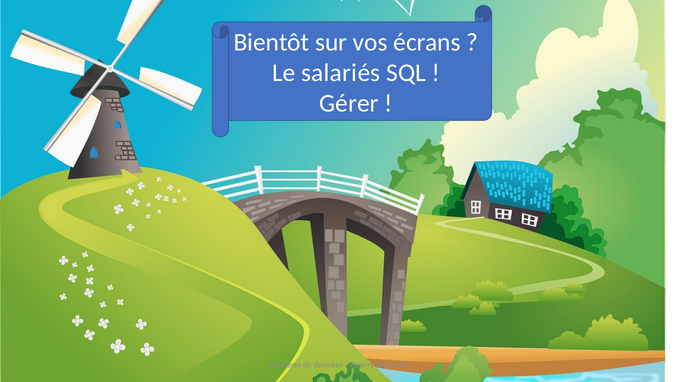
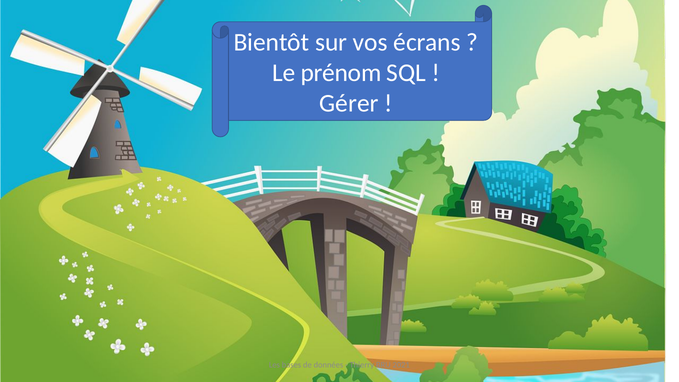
salariés: salariés -> prénom
